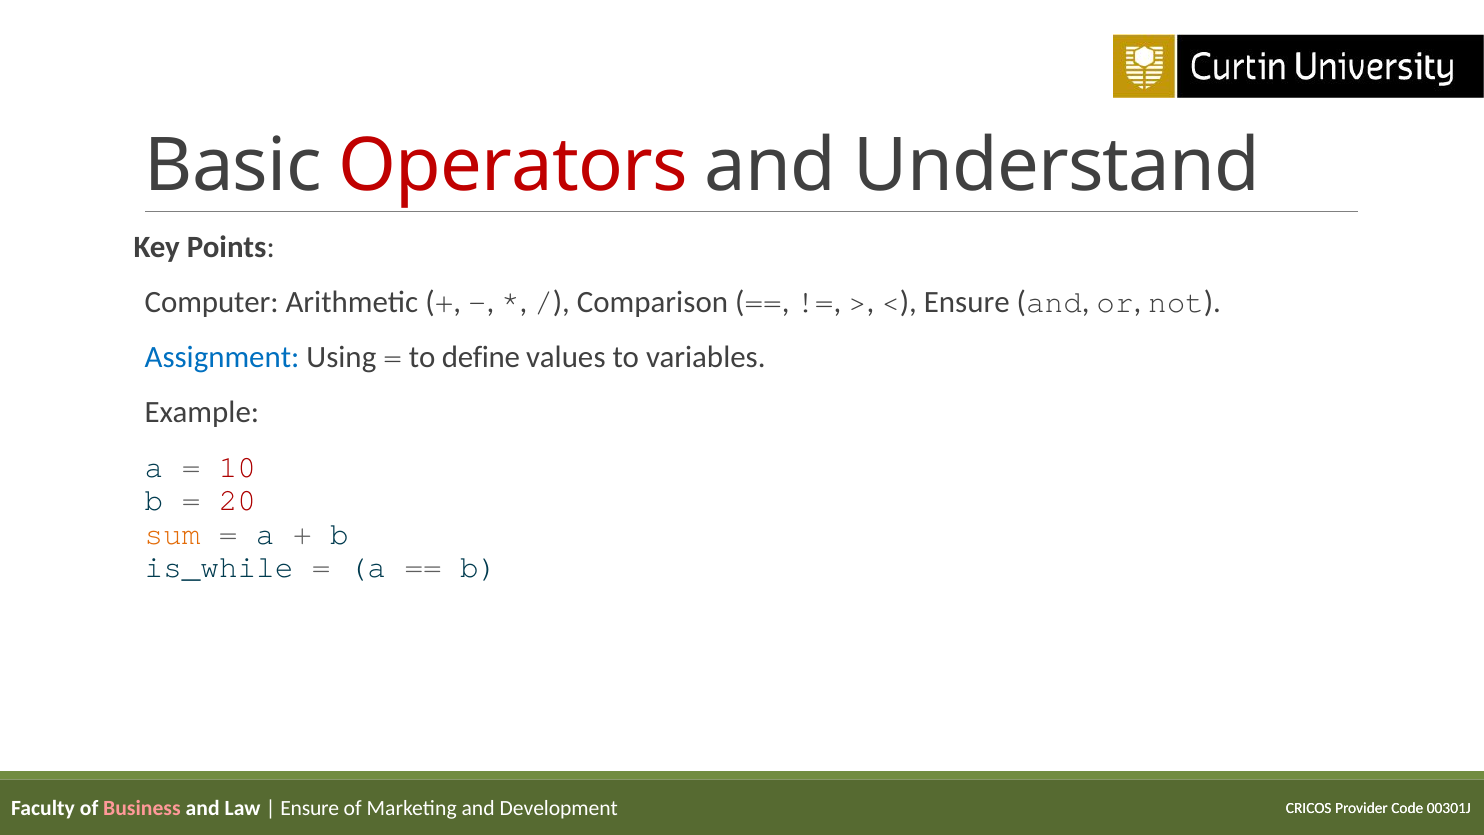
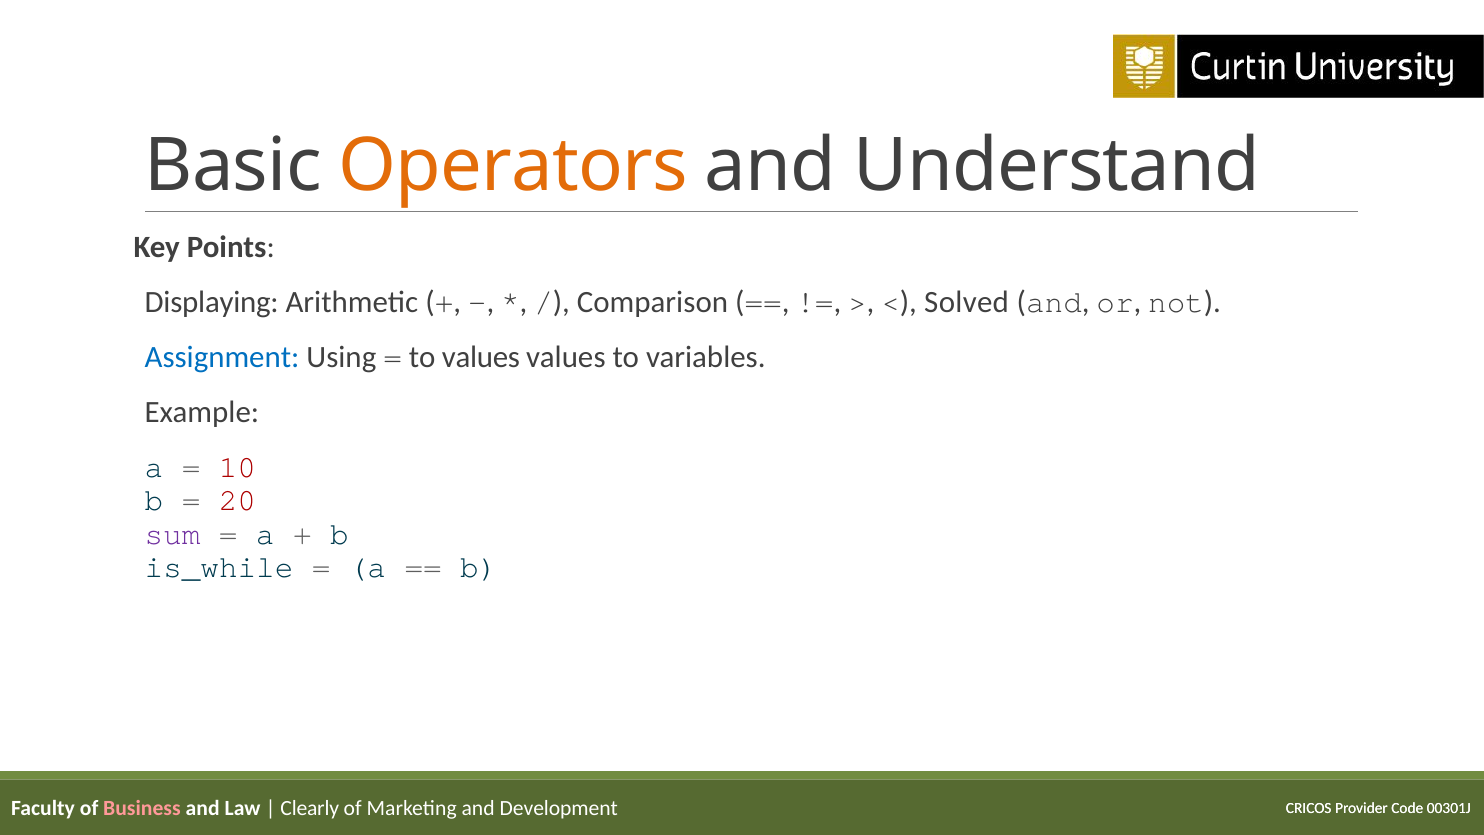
Operators colour: red -> orange
Computer: Computer -> Displaying
Ensure at (967, 302): Ensure -> Solved
to define: define -> values
sum colour: orange -> purple
Ensure at (310, 808): Ensure -> Clearly
